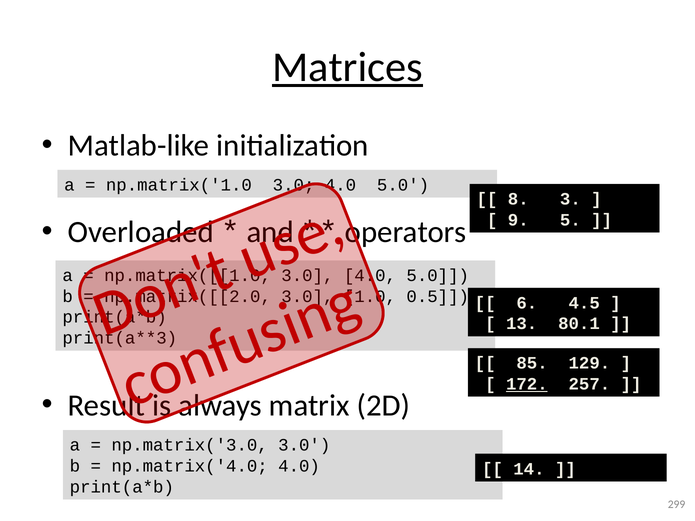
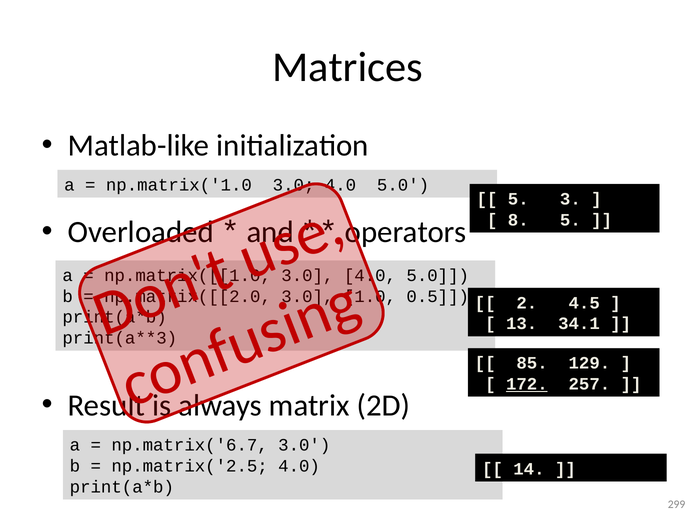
Matrices underline: present -> none
8 at (518, 199): 8 -> 5
9: 9 -> 8
6: 6 -> 2
80.1: 80.1 -> 34.1
np.matrix('3.0: np.matrix('3.0 -> np.matrix('6.7
np.matrix('4.0: np.matrix('4.0 -> np.matrix('2.5
